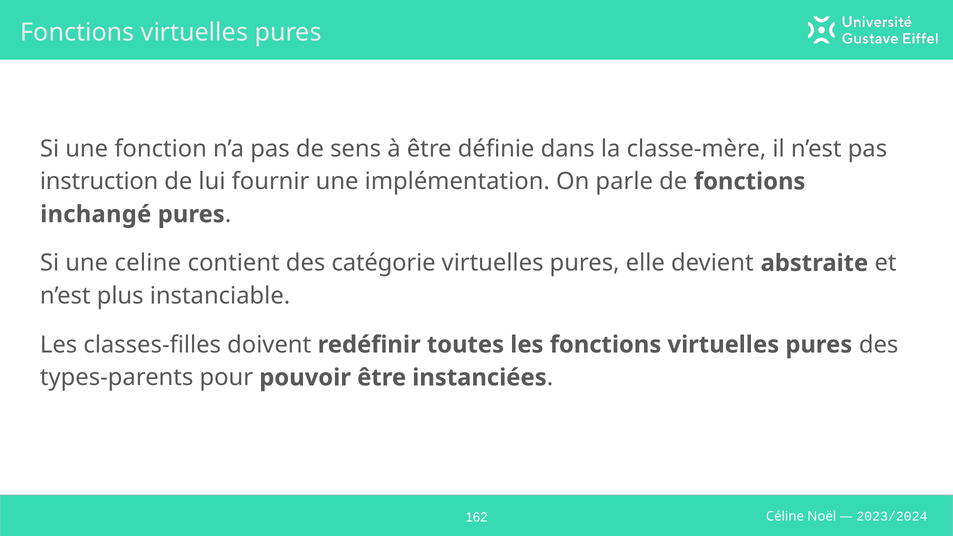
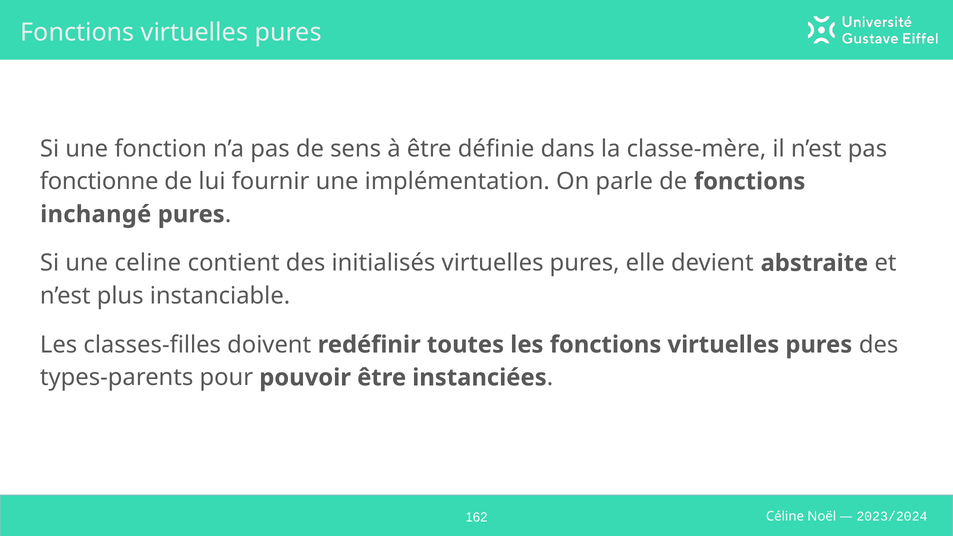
instruction: instruction -> fonctionne
catégorie: catégorie -> initialisés
